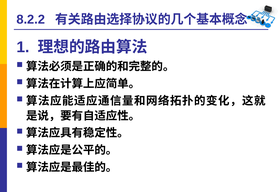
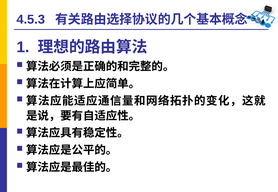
8.2.2: 8.2.2 -> 4.5.3
